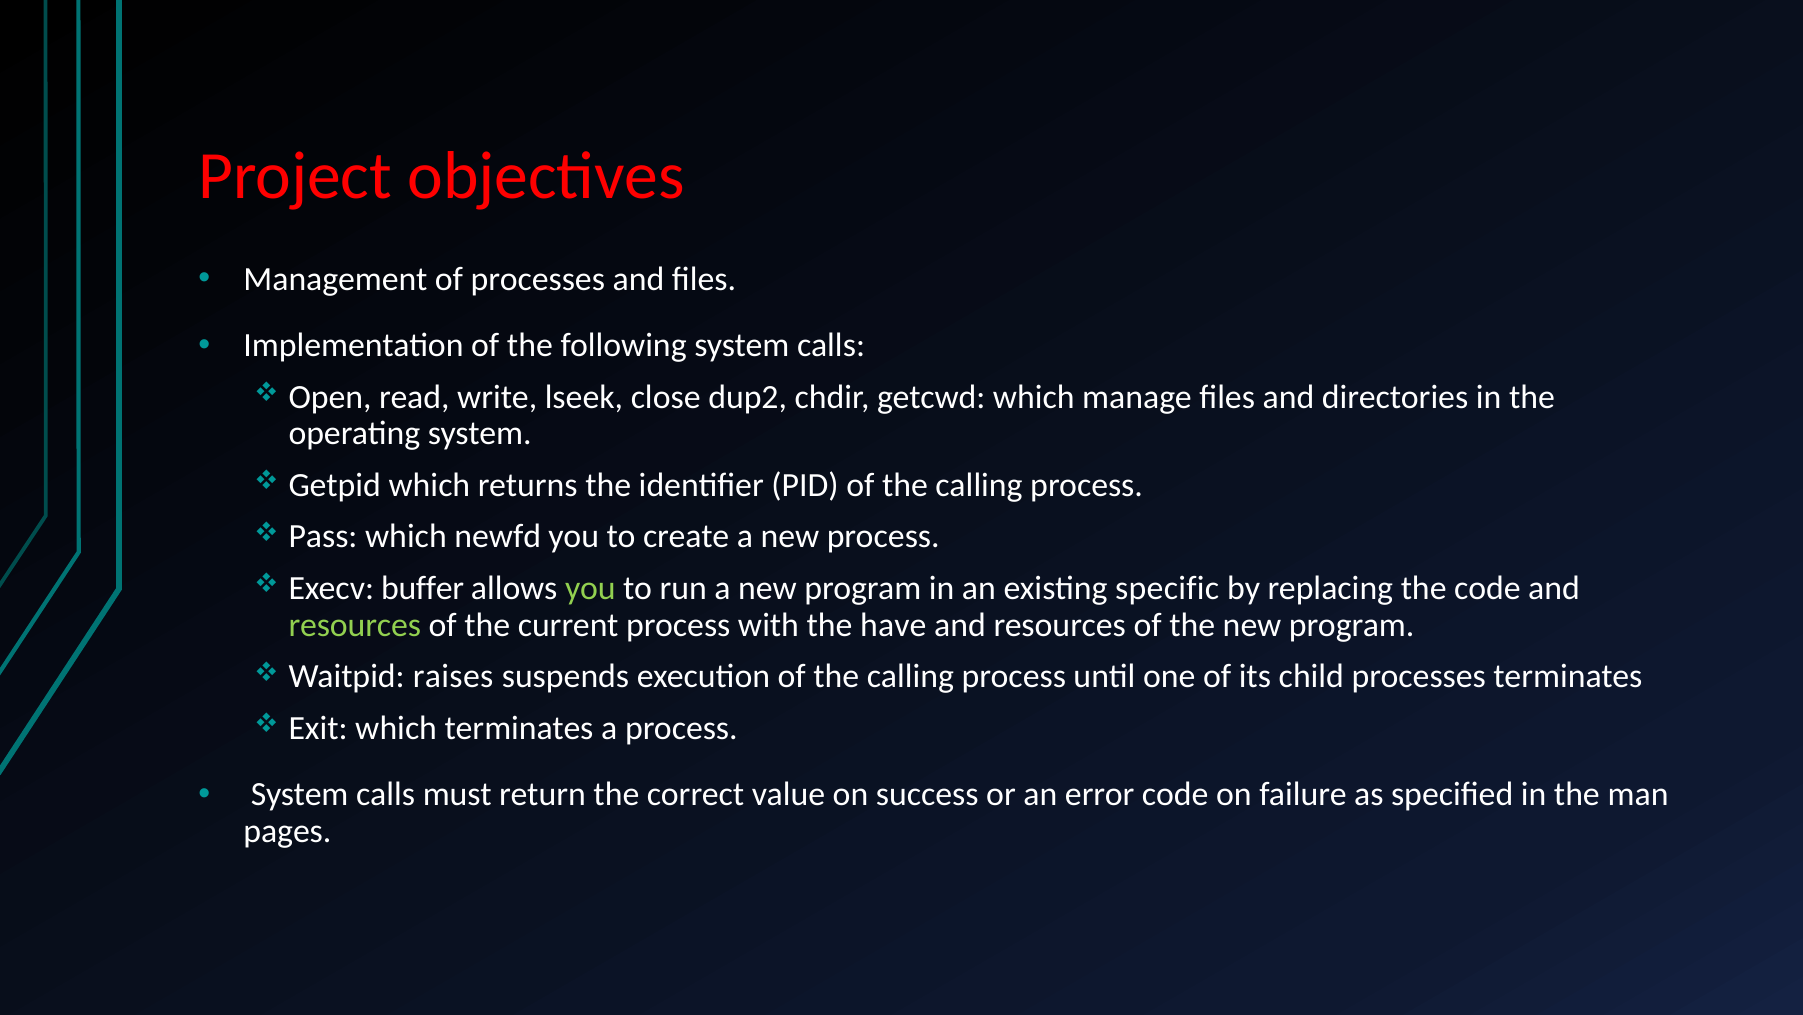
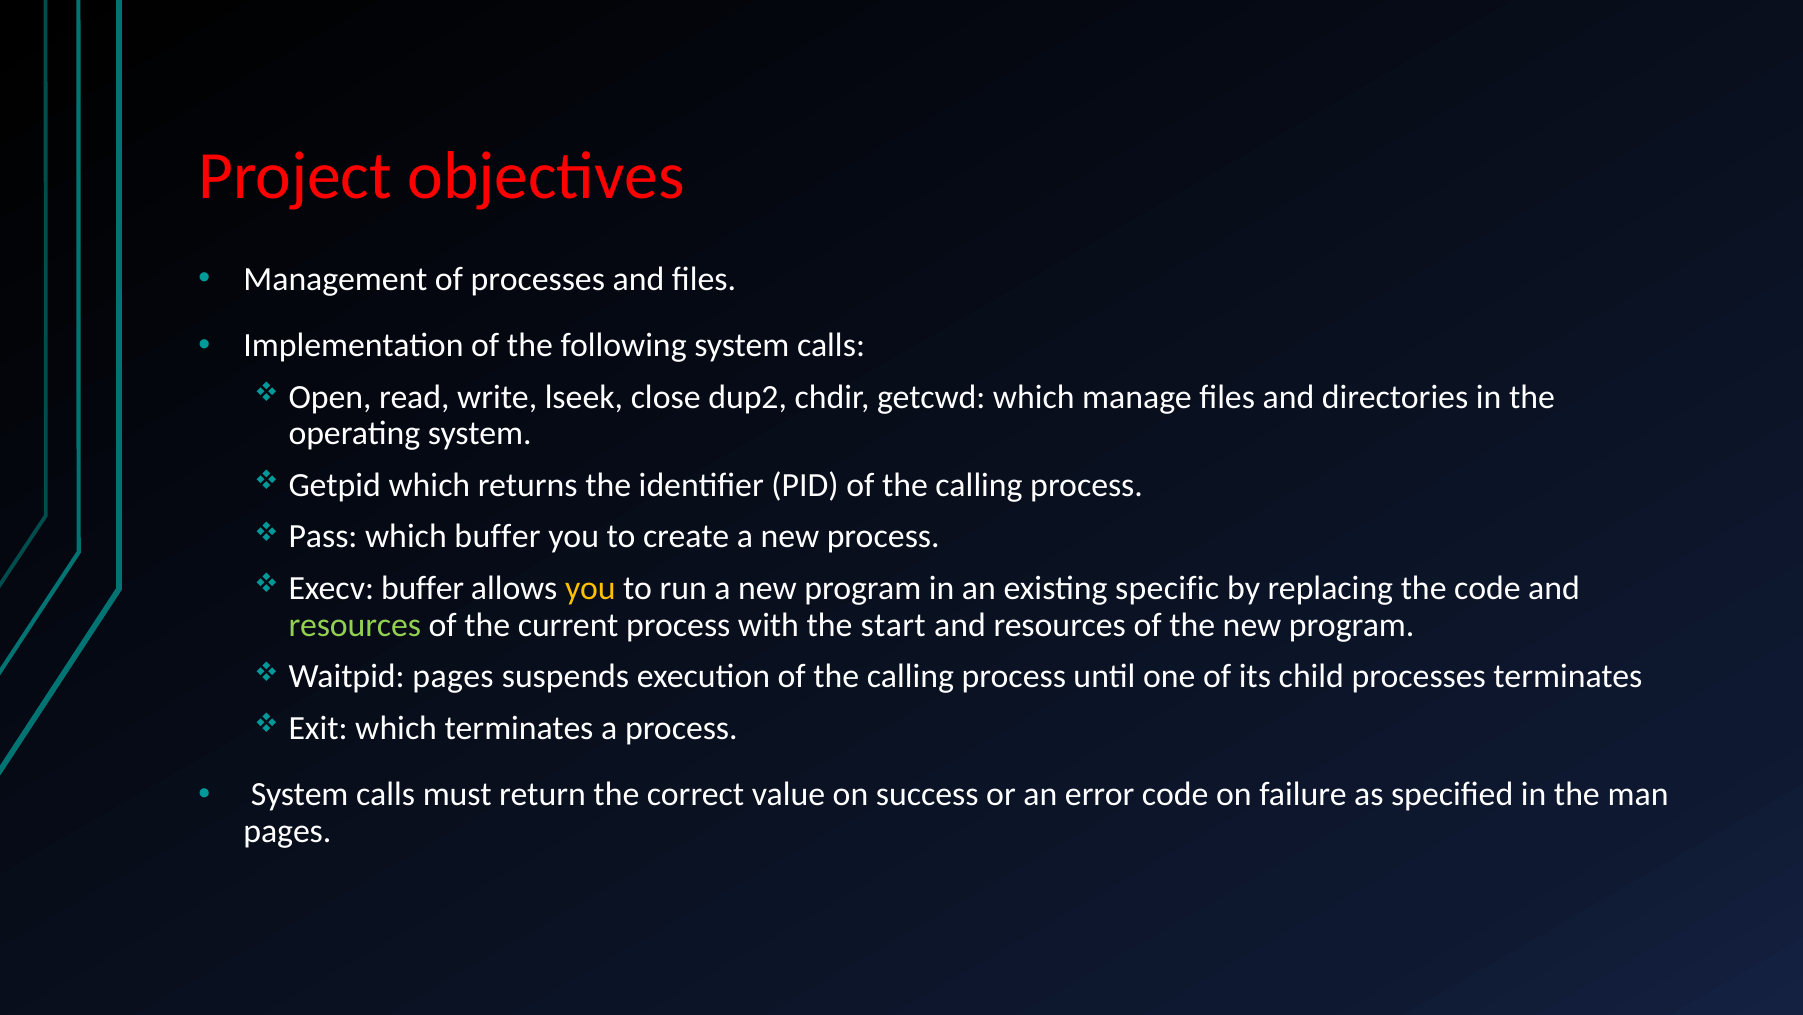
which newfd: newfd -> buffer
you at (590, 588) colour: light green -> yellow
have: have -> start
Waitpid raises: raises -> pages
